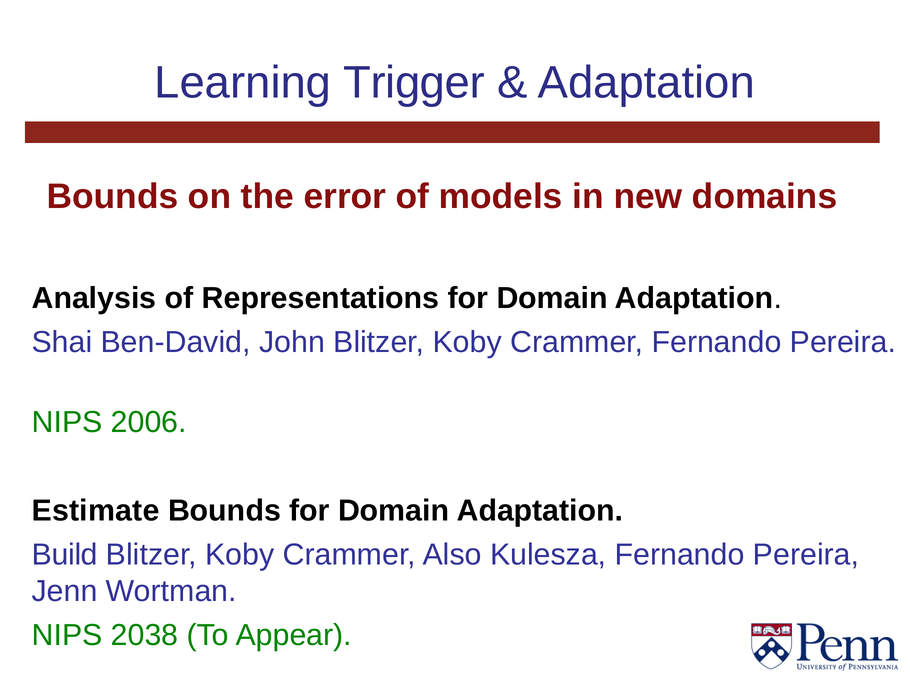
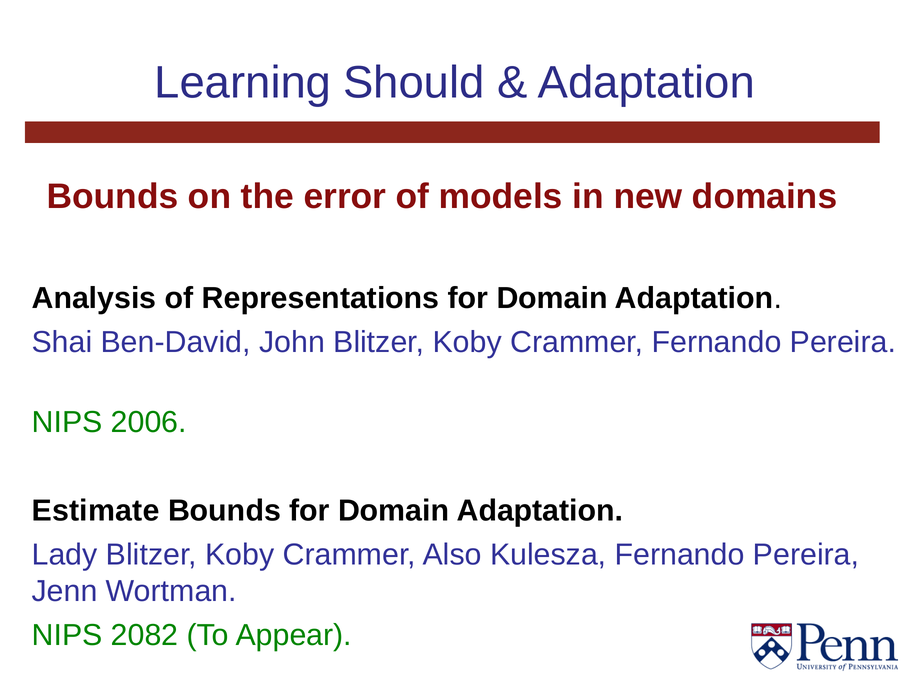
Trigger: Trigger -> Should
Build: Build -> Lady
2038: 2038 -> 2082
